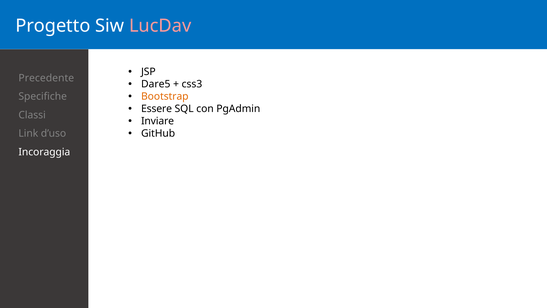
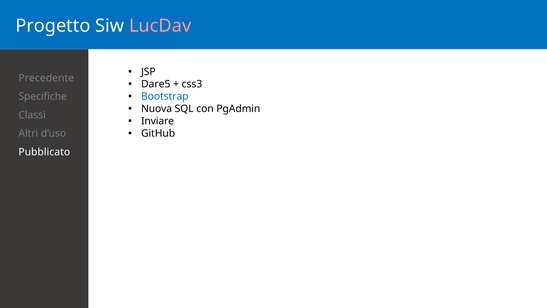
Bootstrap colour: orange -> blue
Essere: Essere -> Nuova
Link: Link -> Altri
Incoraggia: Incoraggia -> Pubblicato
